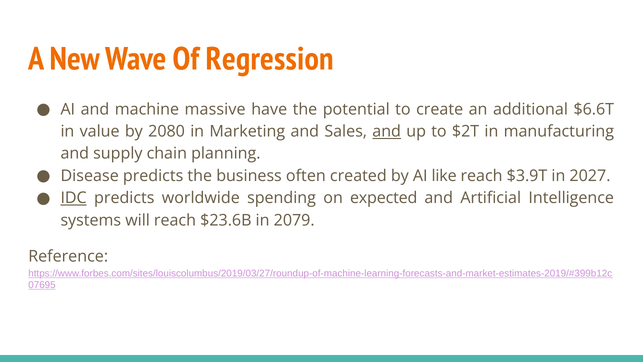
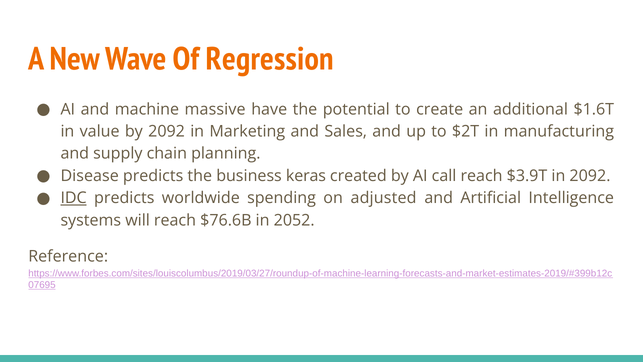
$6.6T: $6.6T -> $1.6T
by 2080: 2080 -> 2092
and at (387, 131) underline: present -> none
often: often -> keras
like: like -> call
in 2027: 2027 -> 2092
expected: expected -> adjusted
$23.6B: $23.6B -> $76.6B
2079: 2079 -> 2052
